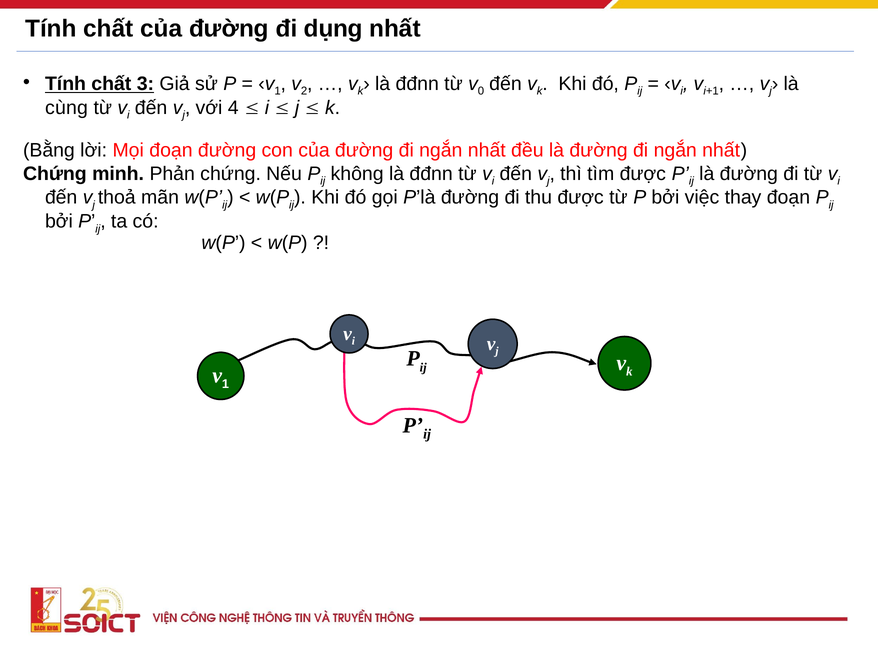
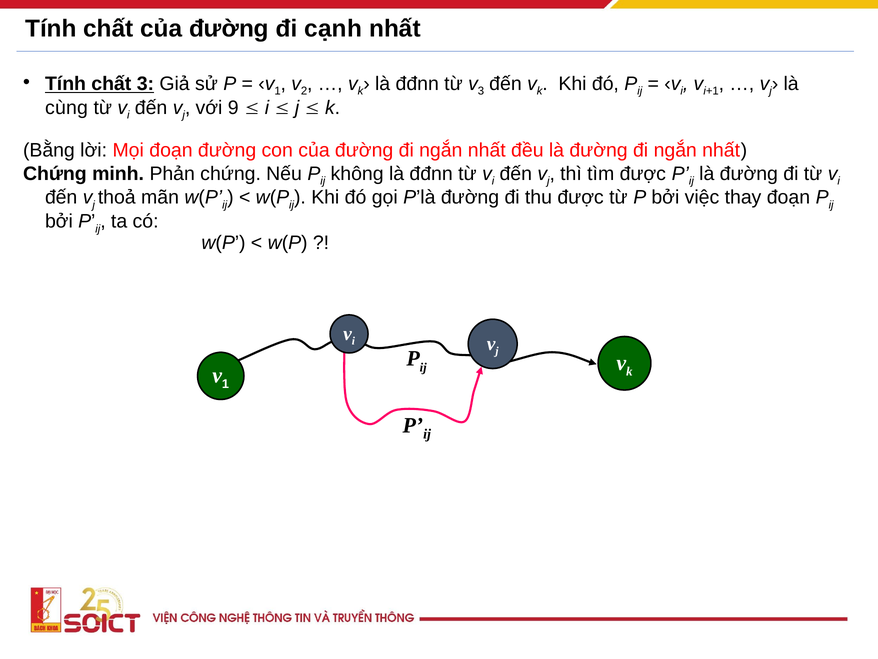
dụng: dụng -> cạnh
0 at (481, 91): 0 -> 3
4: 4 -> 9
